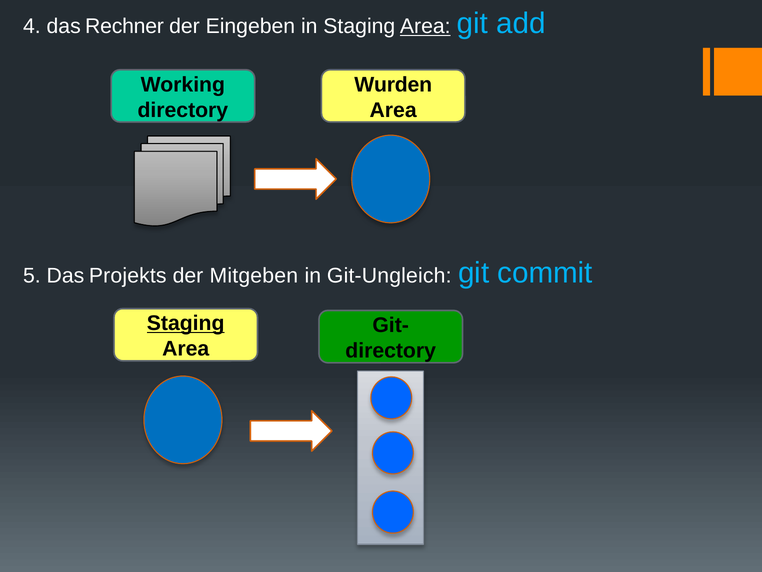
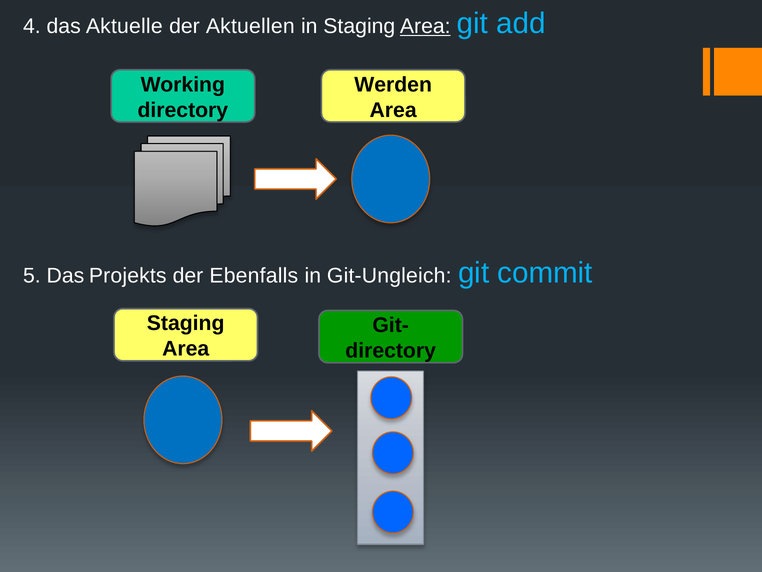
Rechner: Rechner -> Aktuelle
Eingeben: Eingeben -> Aktuellen
Wurden: Wurden -> Werden
Mitgeben: Mitgeben -> Ebenfalls
Staging at (186, 323) underline: present -> none
